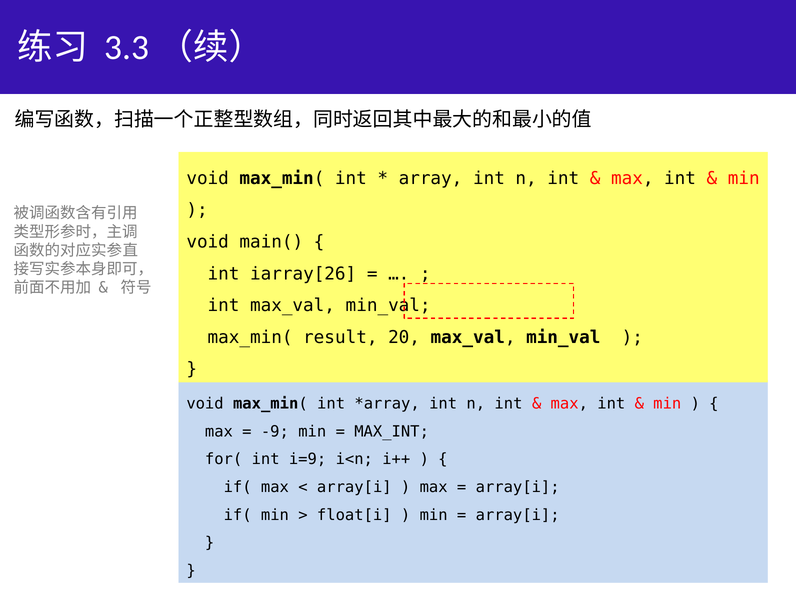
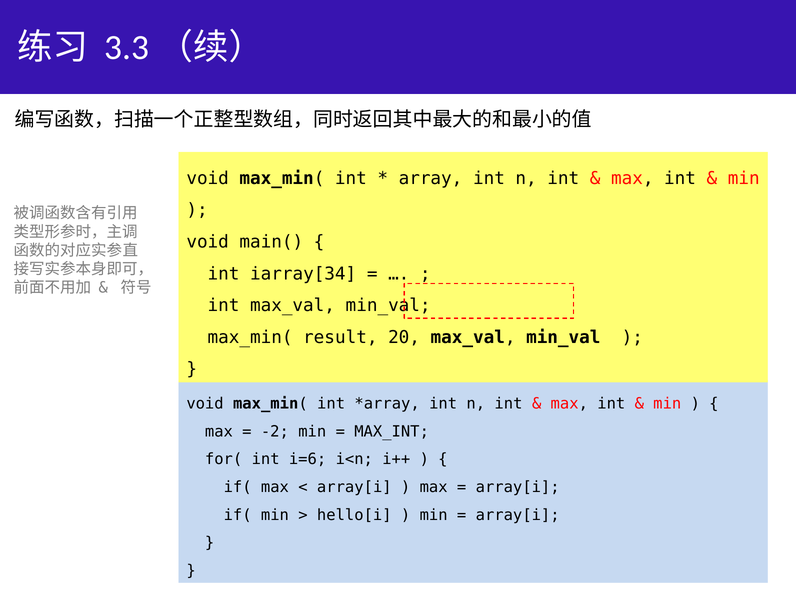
iarray[26: iarray[26 -> iarray[34
-9: -9 -> -2
i=9: i=9 -> i=6
float[i: float[i -> hello[i
